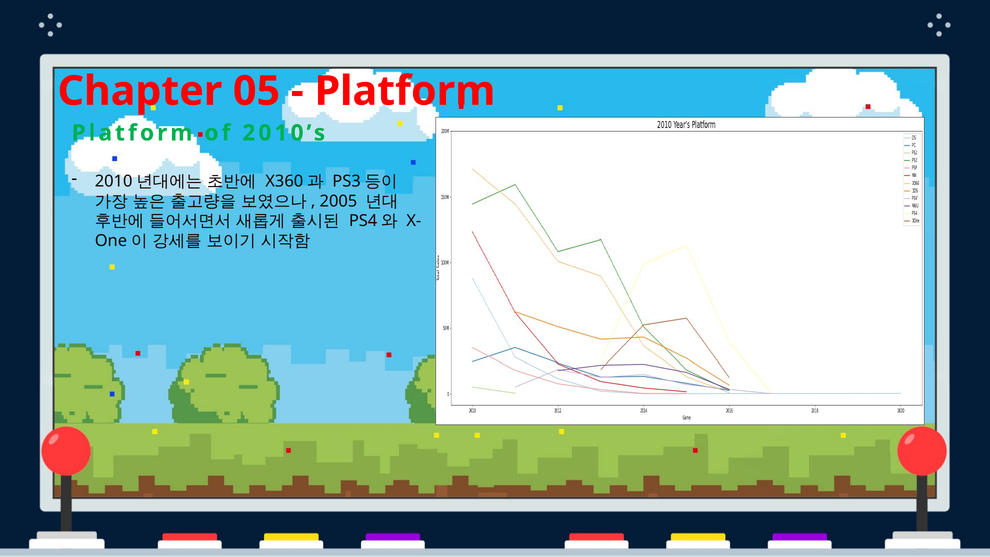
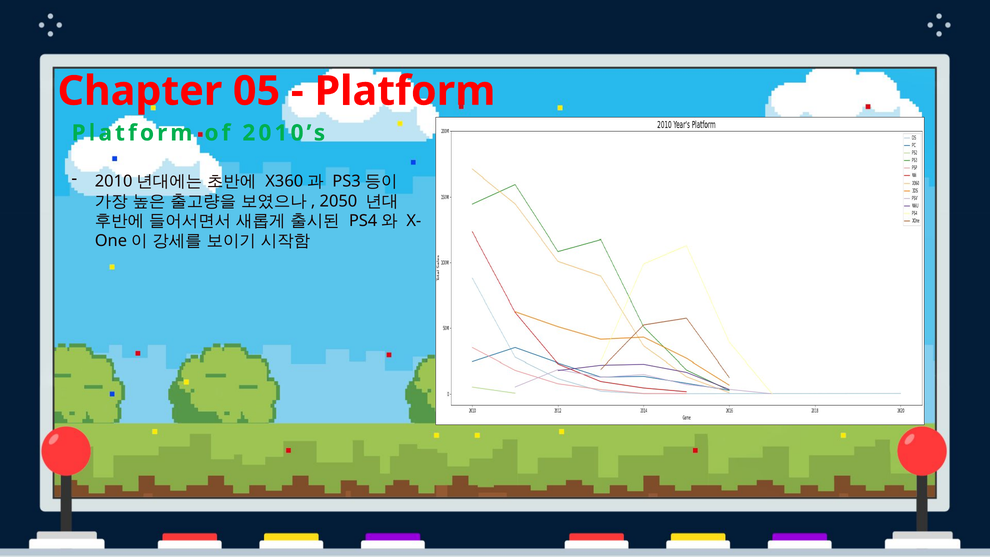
2005: 2005 -> 2050
